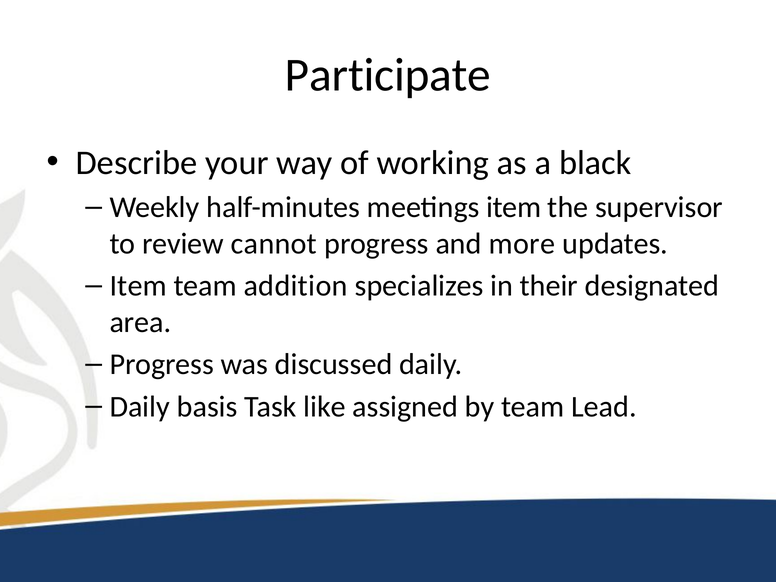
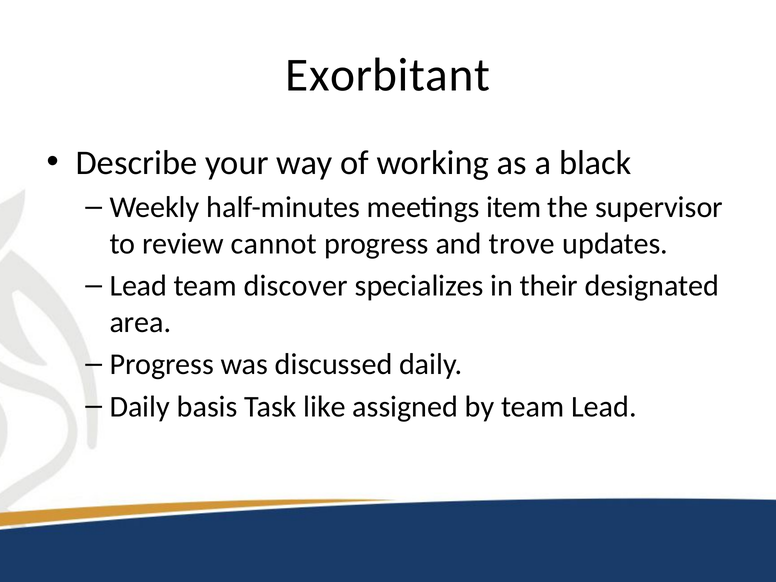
Participate: Participate -> Exorbitant
more: more -> trove
Item at (138, 286): Item -> Lead
addition: addition -> discover
